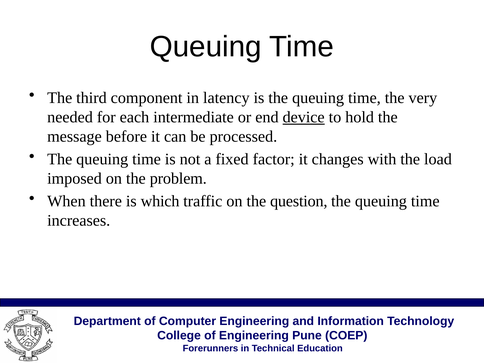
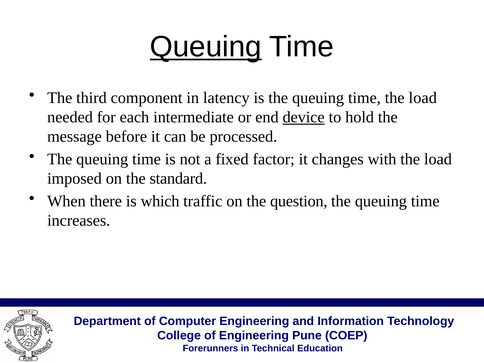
Queuing at (206, 47) underline: none -> present
time the very: very -> load
problem: problem -> standard
